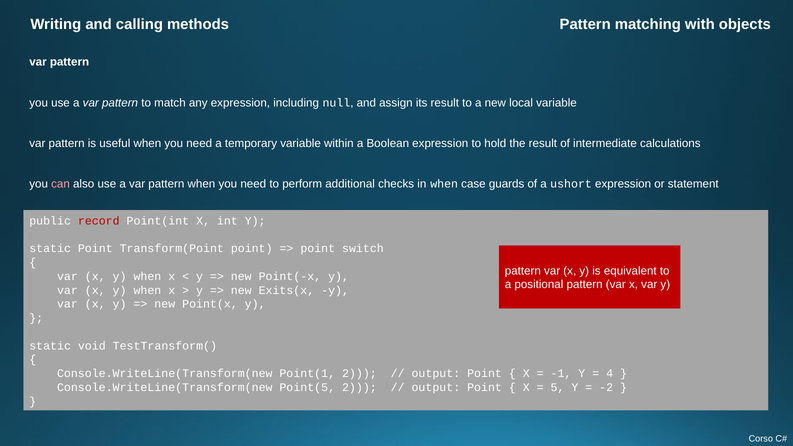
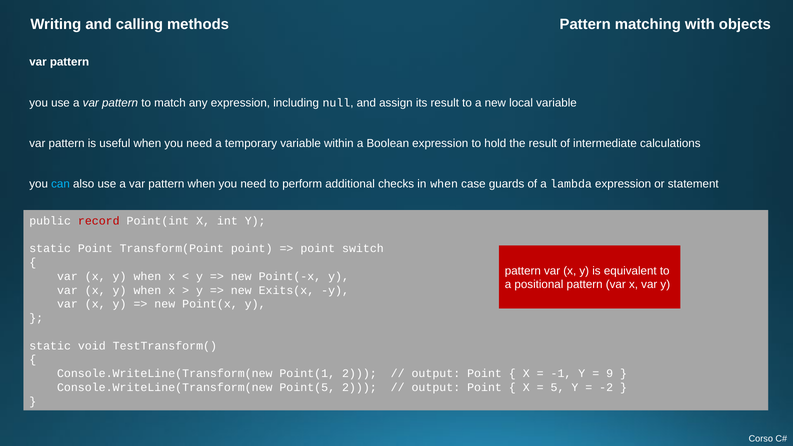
can colour: pink -> light blue
ushort: ushort -> lambda
4: 4 -> 9
